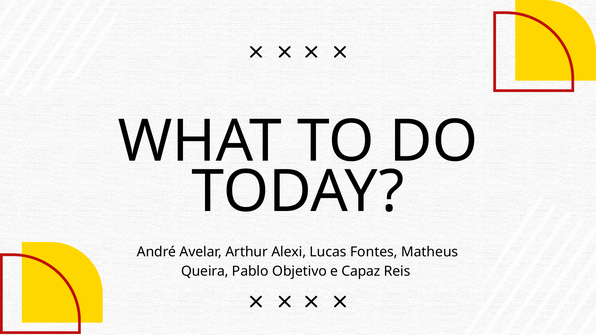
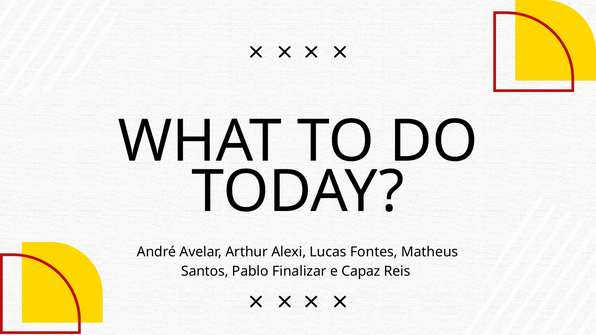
Queira: Queira -> Santos
Objetivo: Objetivo -> Finalizar
